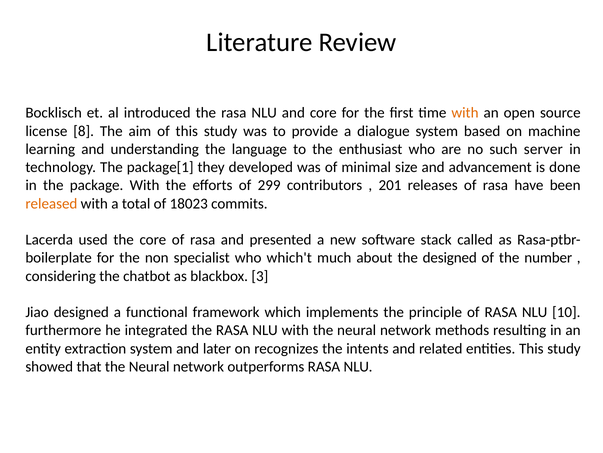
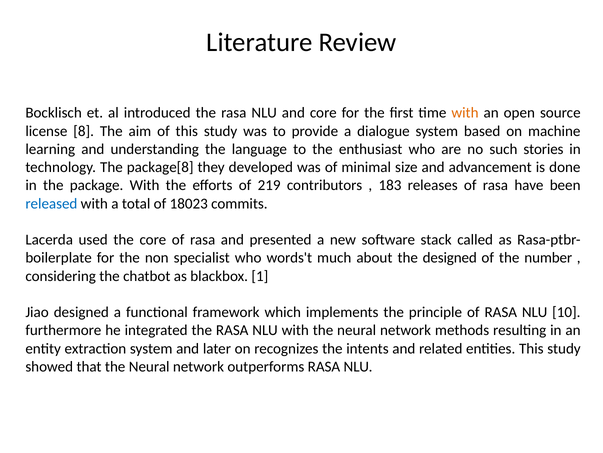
server: server -> stories
package[1: package[1 -> package[8
299: 299 -> 219
201: 201 -> 183
released colour: orange -> blue
which't: which't -> words't
3: 3 -> 1
